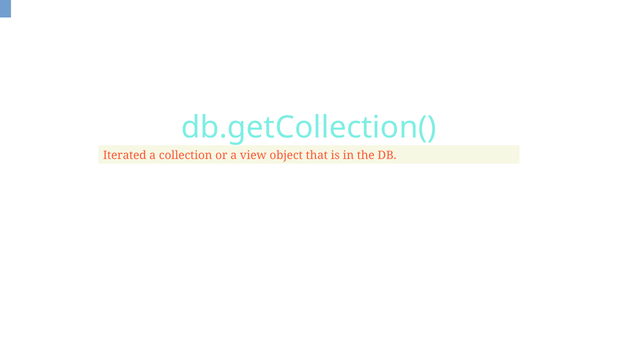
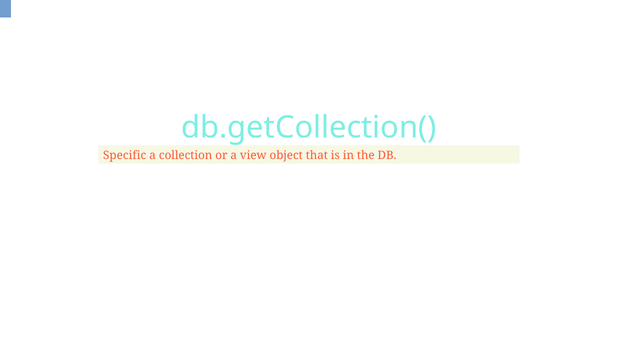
Iterated: Iterated -> Specific
